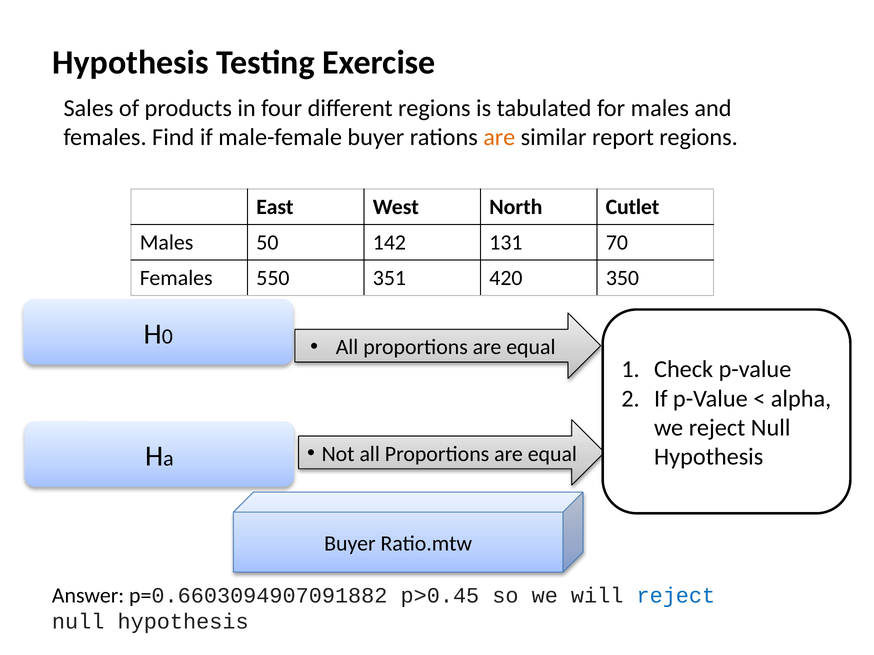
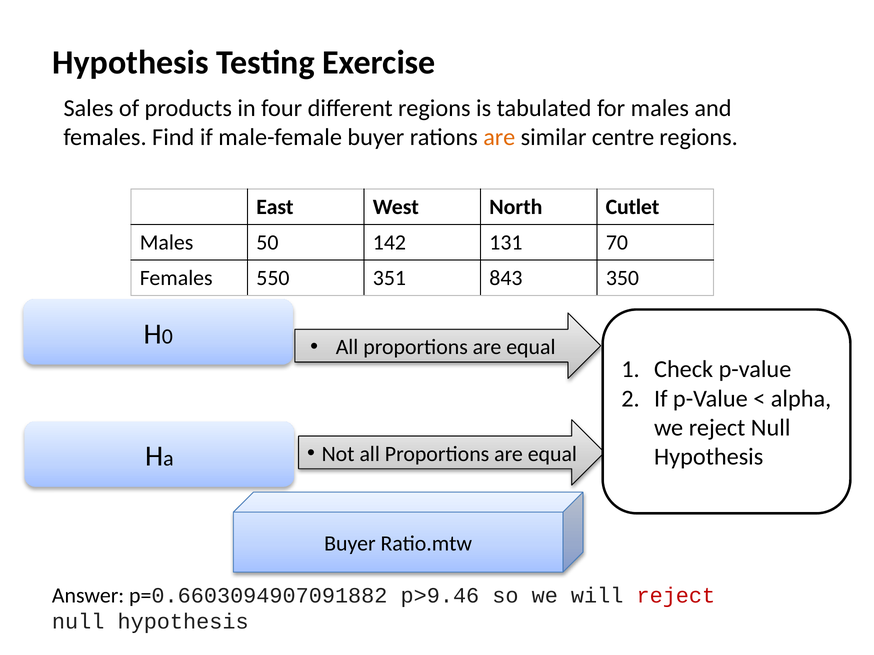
report: report -> centre
420: 420 -> 843
p>0.45: p>0.45 -> p>9.46
reject at (676, 596) colour: blue -> red
